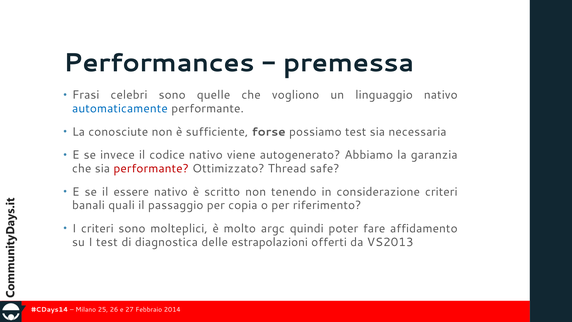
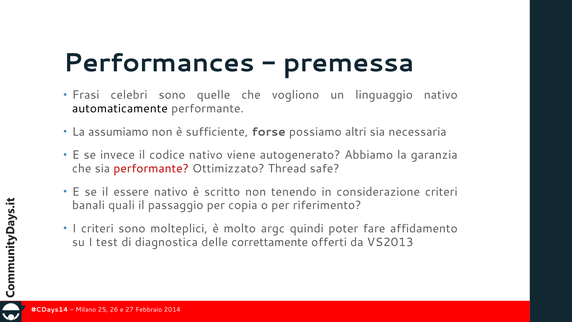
automaticamente colour: blue -> black
conosciute: conosciute -> assumiamo
possiamo test: test -> altri
estrapolazioni: estrapolazioni -> correttamente
